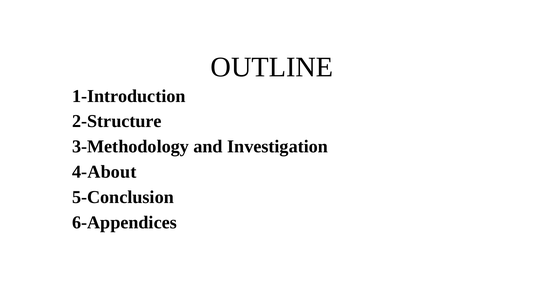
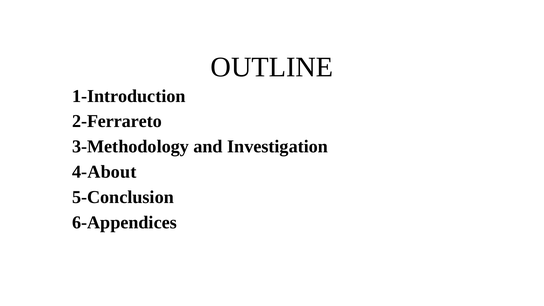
2-Structure: 2-Structure -> 2-Ferrareto
